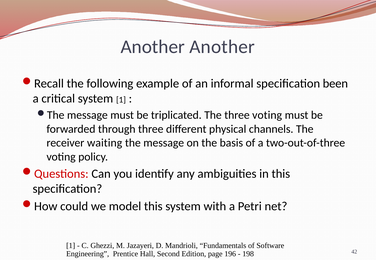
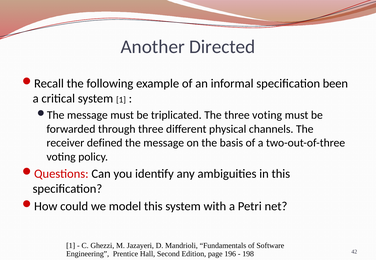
Another Another: Another -> Directed
waiting: waiting -> defined
